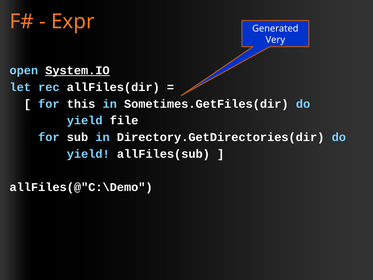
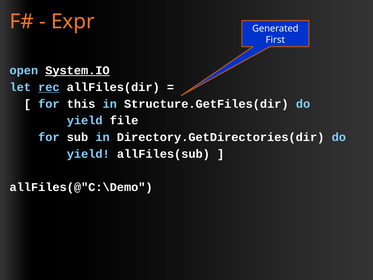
Very: Very -> First
rec underline: none -> present
Sometimes.GetFiles(dir: Sometimes.GetFiles(dir -> Structure.GetFiles(dir
